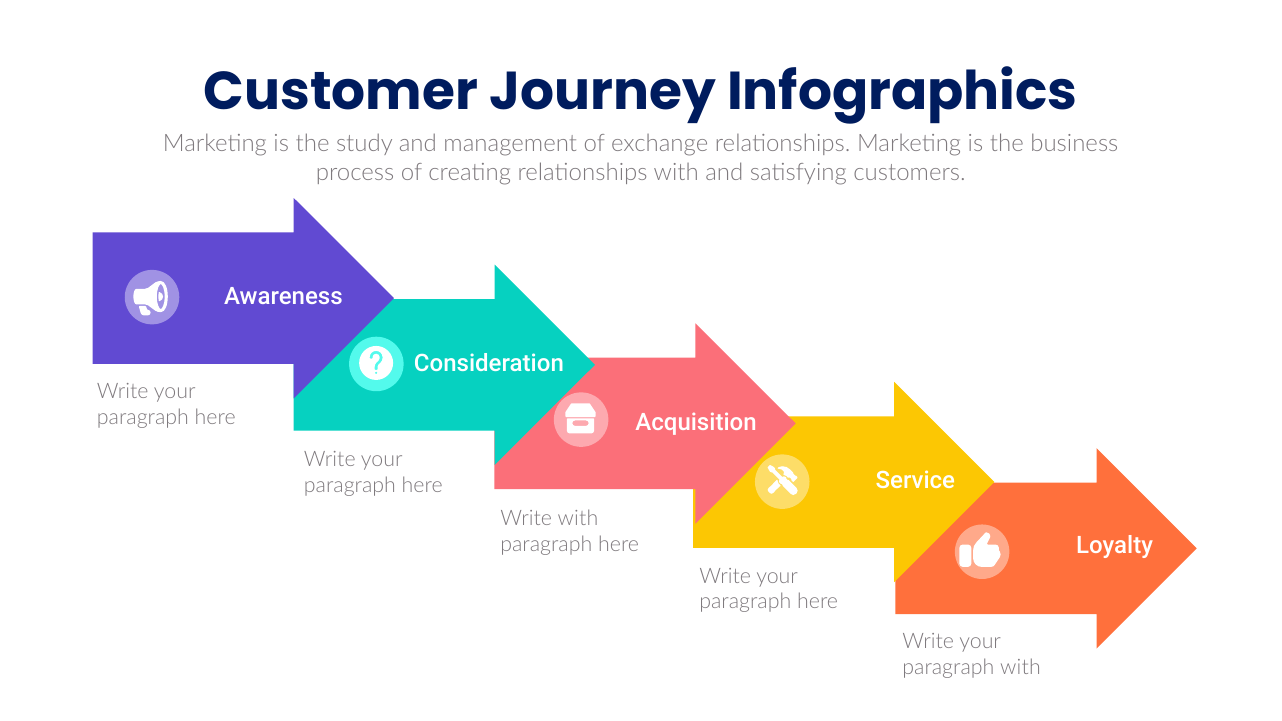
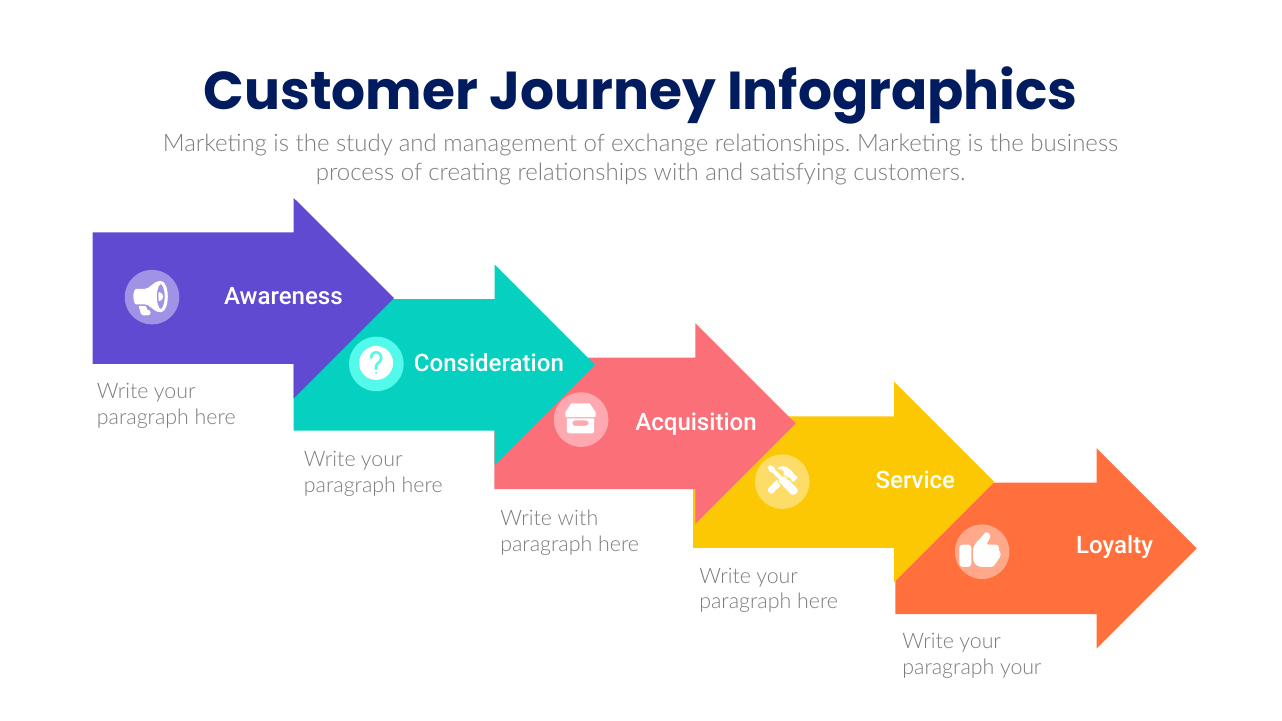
paragraph with: with -> your
